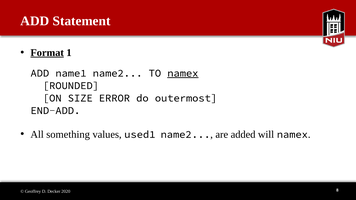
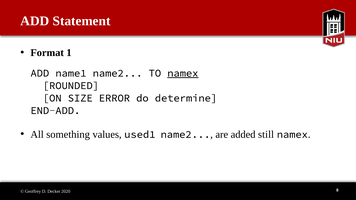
Format underline: present -> none
outermost: outermost -> determine
will: will -> still
